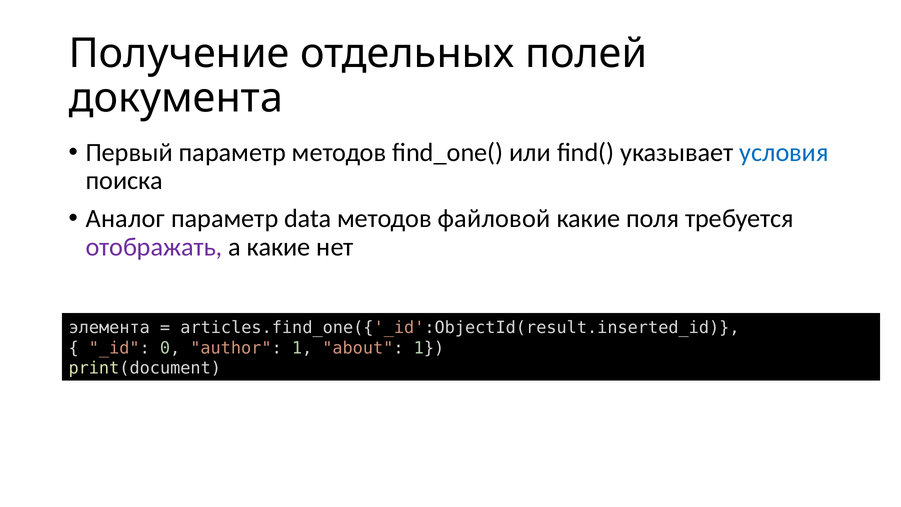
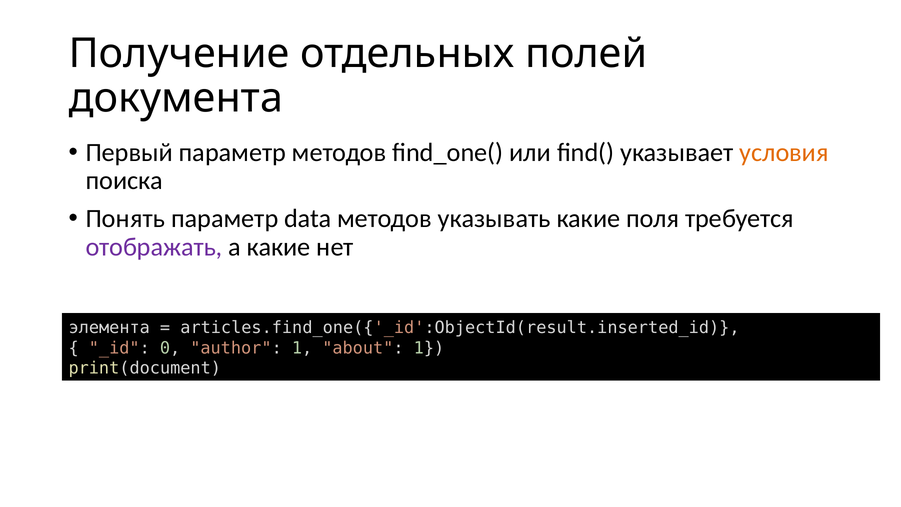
условия colour: blue -> orange
Аналог: Аналог -> Понять
файловой: файловой -> указывать
